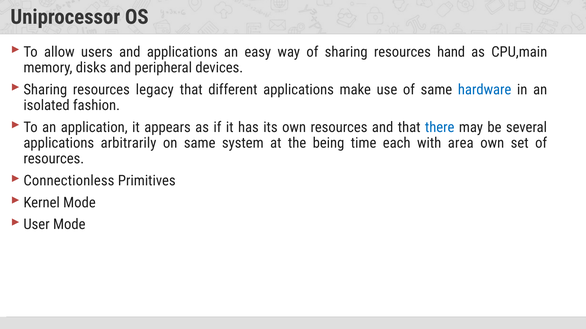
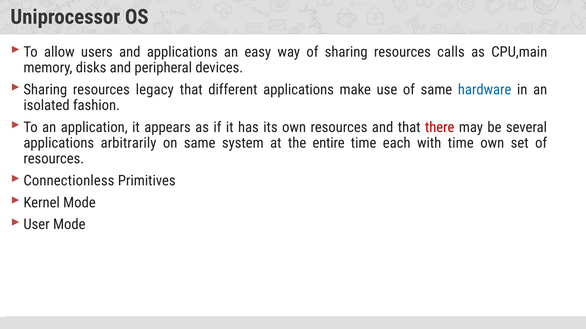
hand: hand -> calls
there colour: blue -> red
being: being -> entire
with area: area -> time
